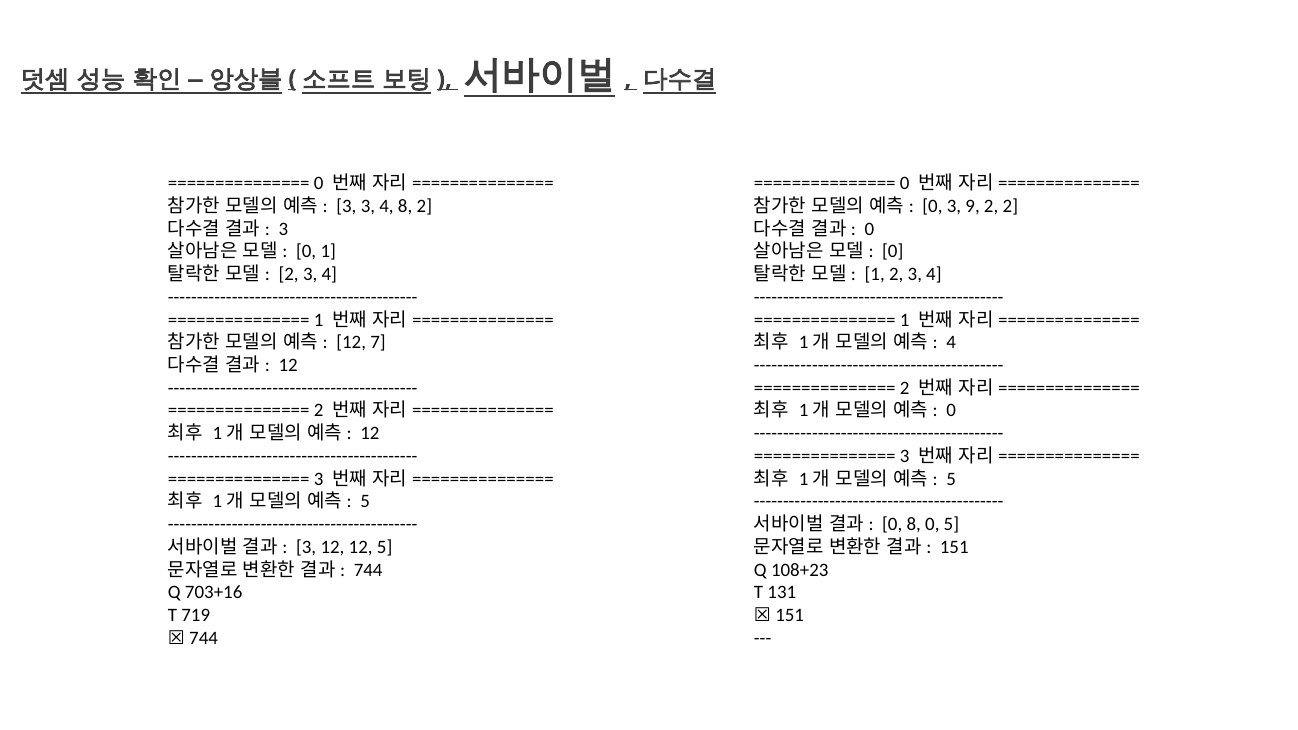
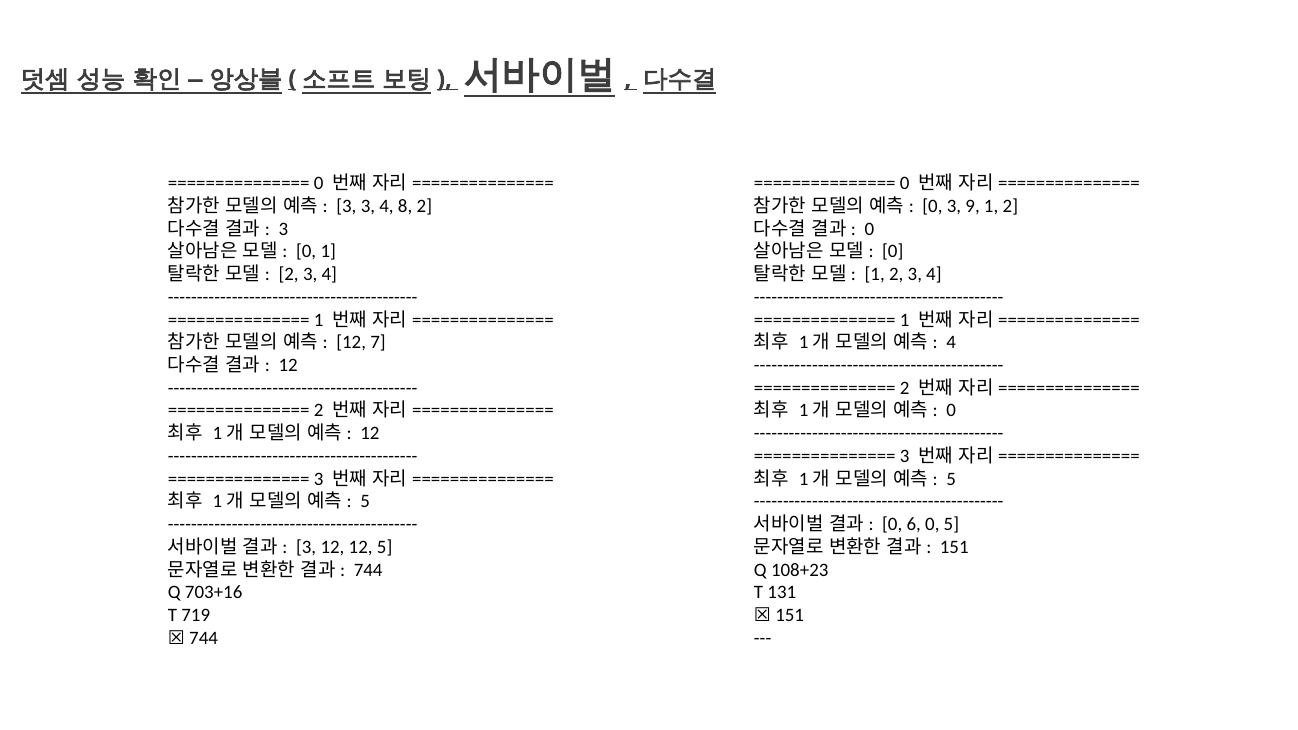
9 2: 2 -> 1
0 8: 8 -> 6
